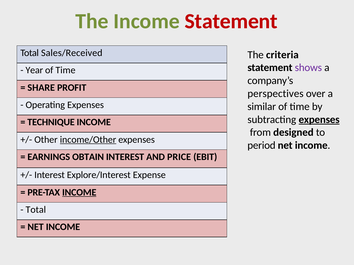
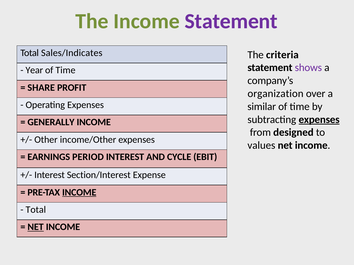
Statement at (231, 21) colour: red -> purple
Sales/Received: Sales/Received -> Sales/Indicates
perspectives: perspectives -> organization
TECHNIQUE: TECHNIQUE -> GENERALLY
income/Other underline: present -> none
period: period -> values
OBTAIN: OBTAIN -> PERIOD
PRICE: PRICE -> CYCLE
Explore/Interest: Explore/Interest -> Section/Interest
NET at (36, 227) underline: none -> present
